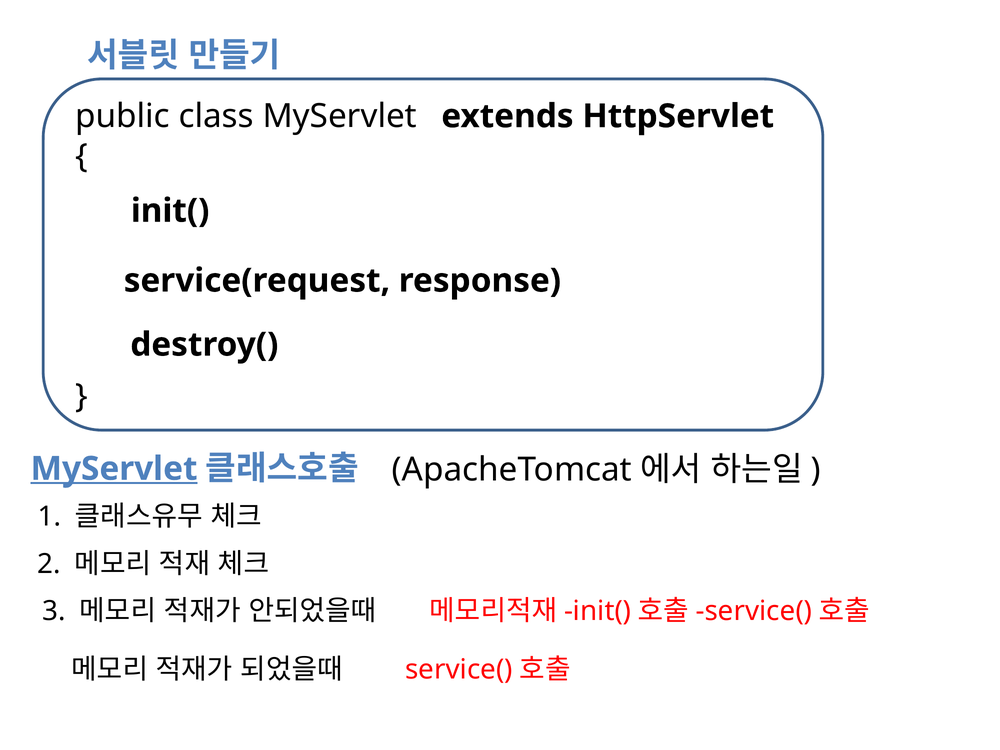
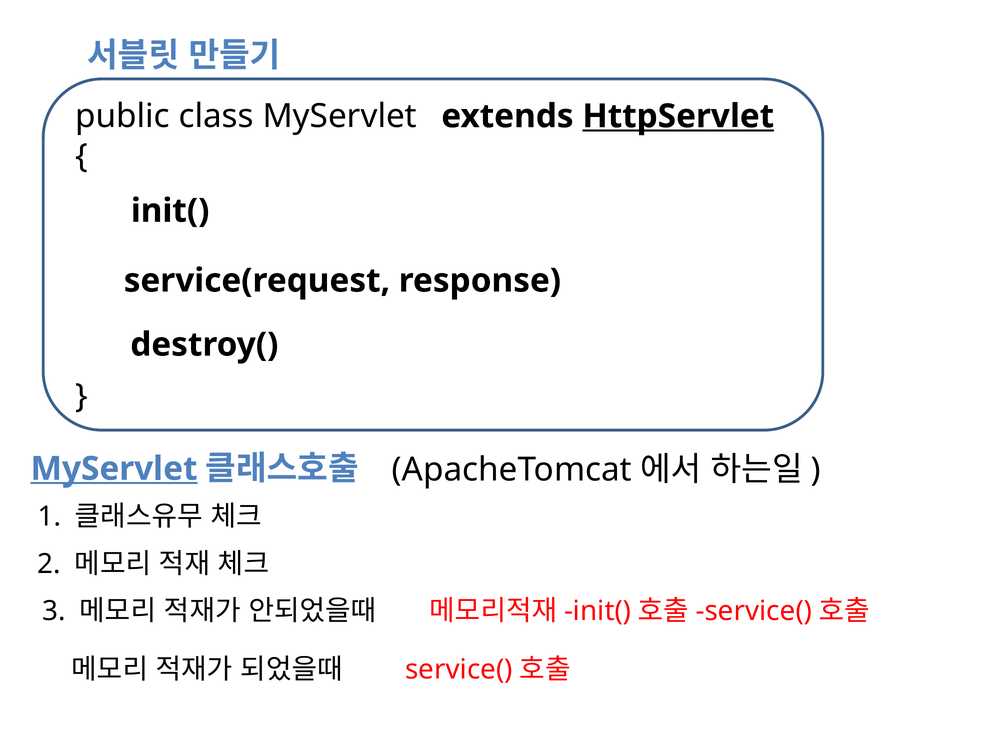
HttpServlet underline: none -> present
